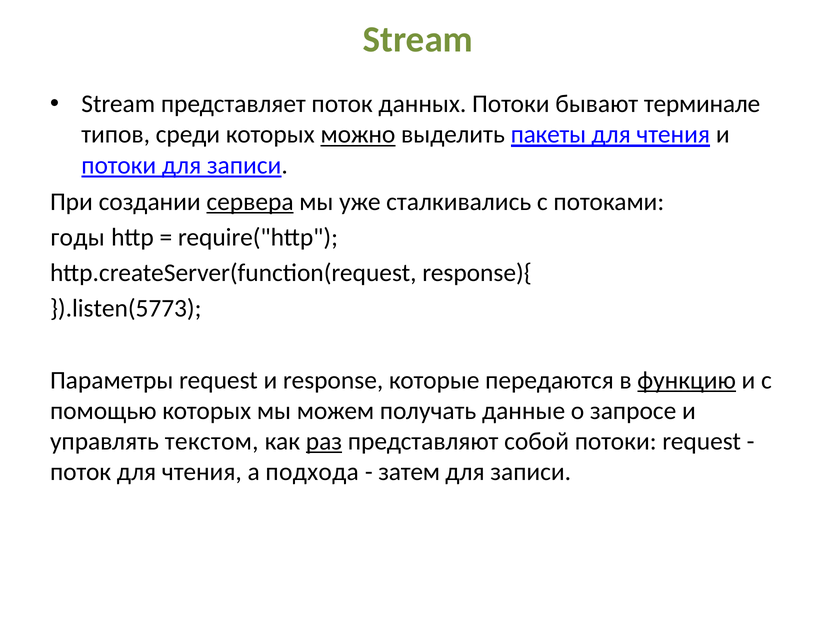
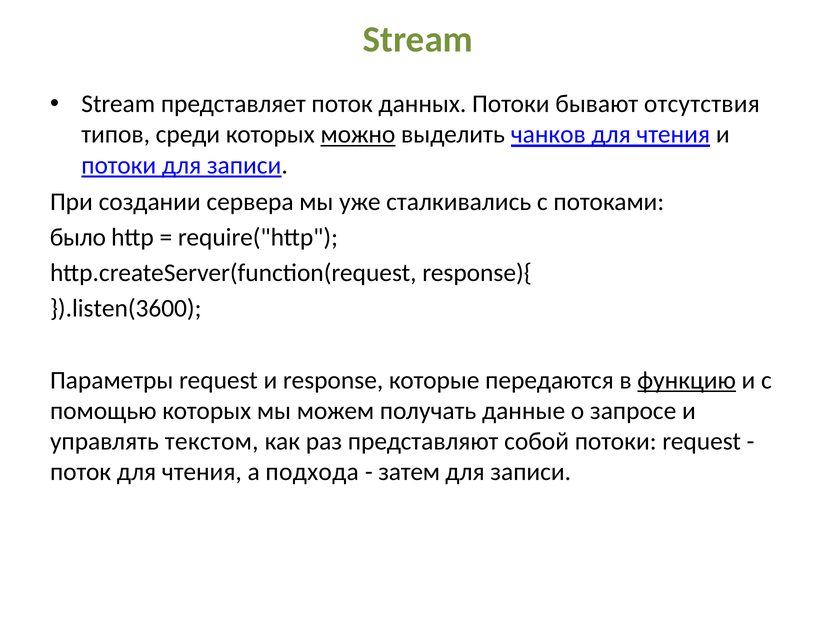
терминале: терминале -> отсутствия
пакеты: пакеты -> чанков
сервера underline: present -> none
годы: годы -> было
}).listen(5773: }).listen(5773 -> }).listen(3600
раз underline: present -> none
